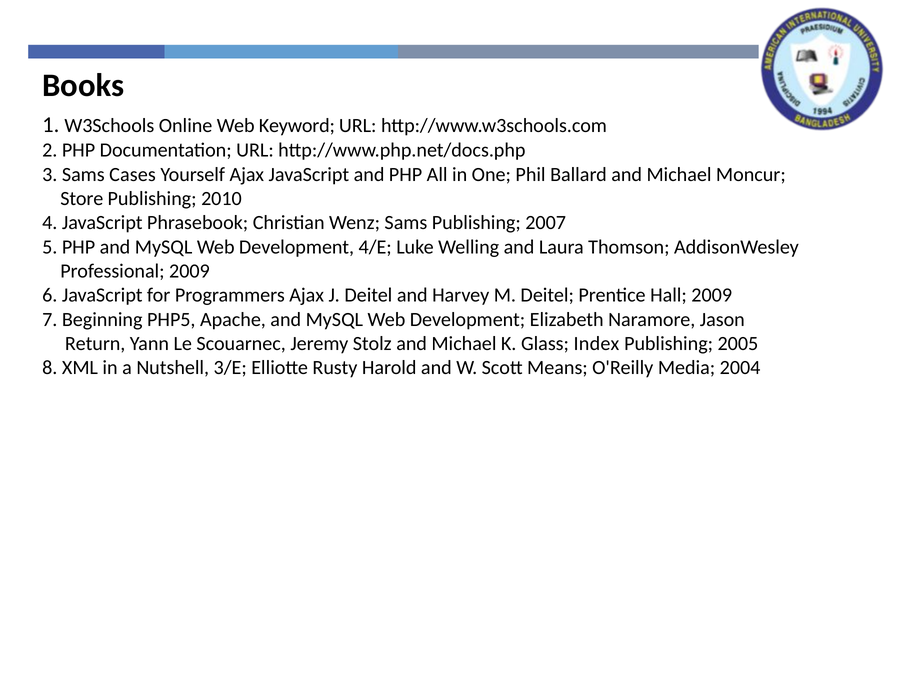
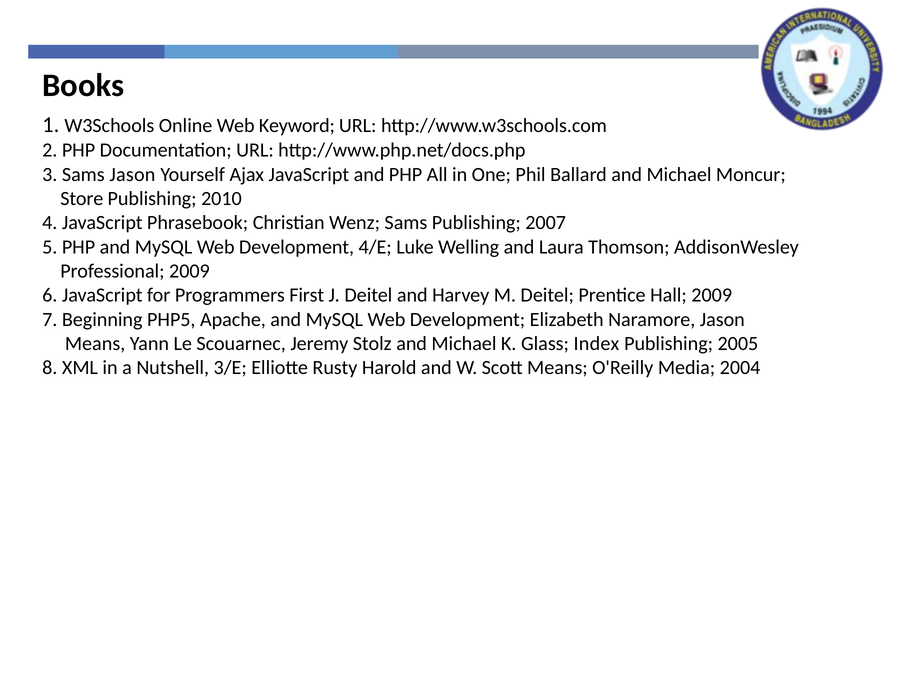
Sams Cases: Cases -> Jason
Programmers Ajax: Ajax -> First
Return at (95, 344): Return -> Means
